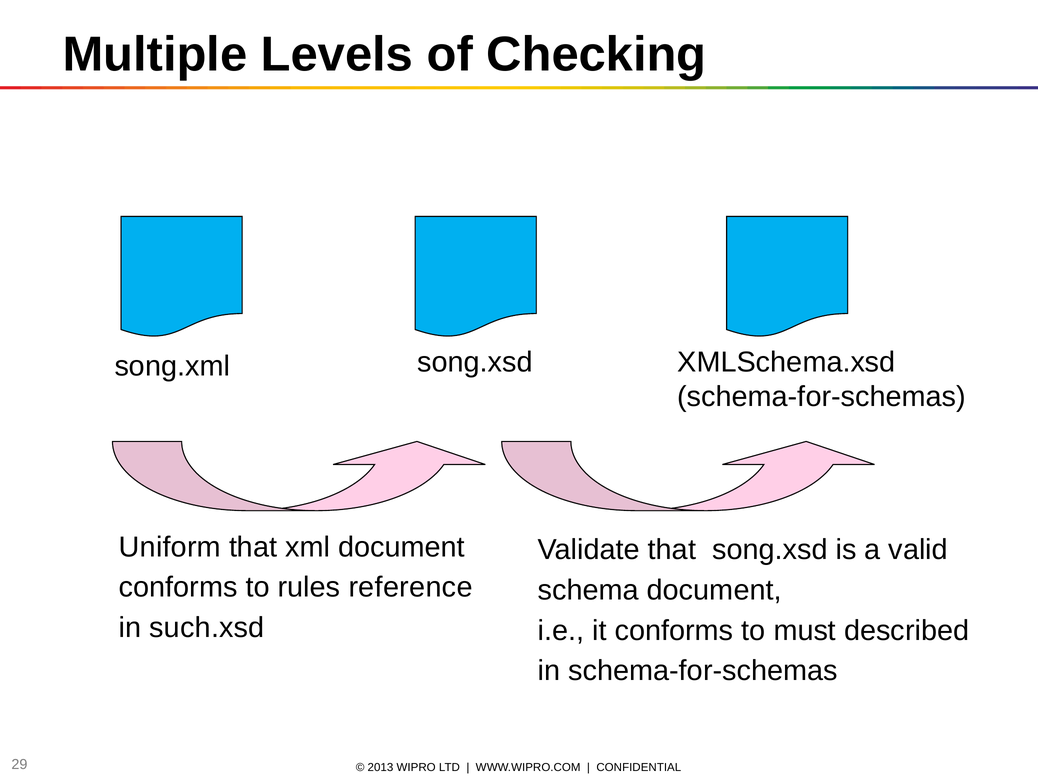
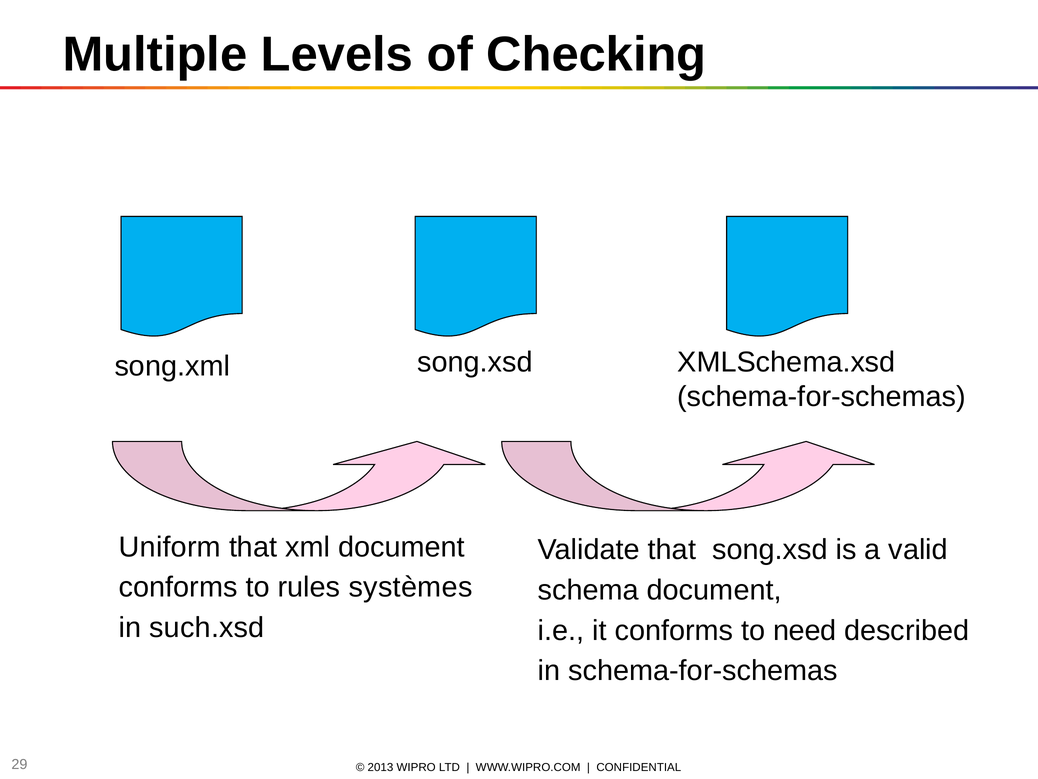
reference: reference -> systèmes
must: must -> need
